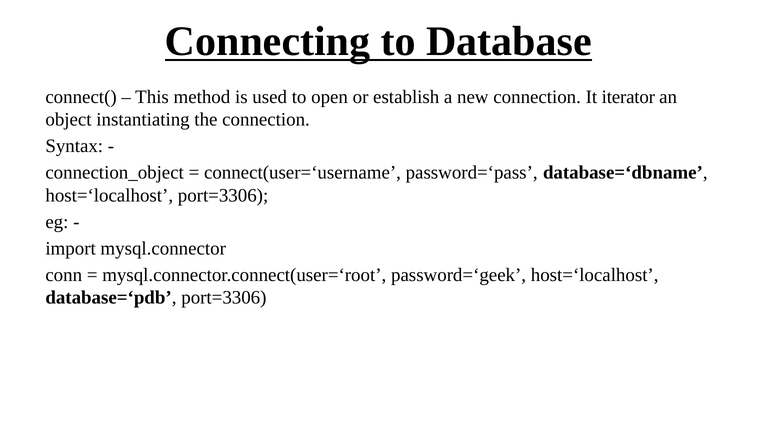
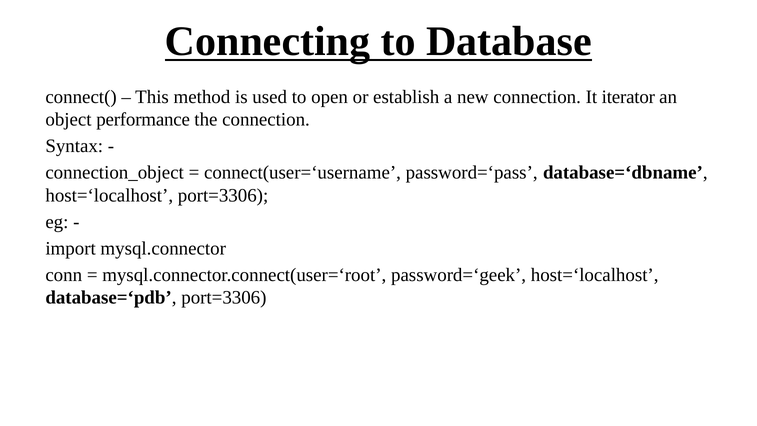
instantiating: instantiating -> performance
